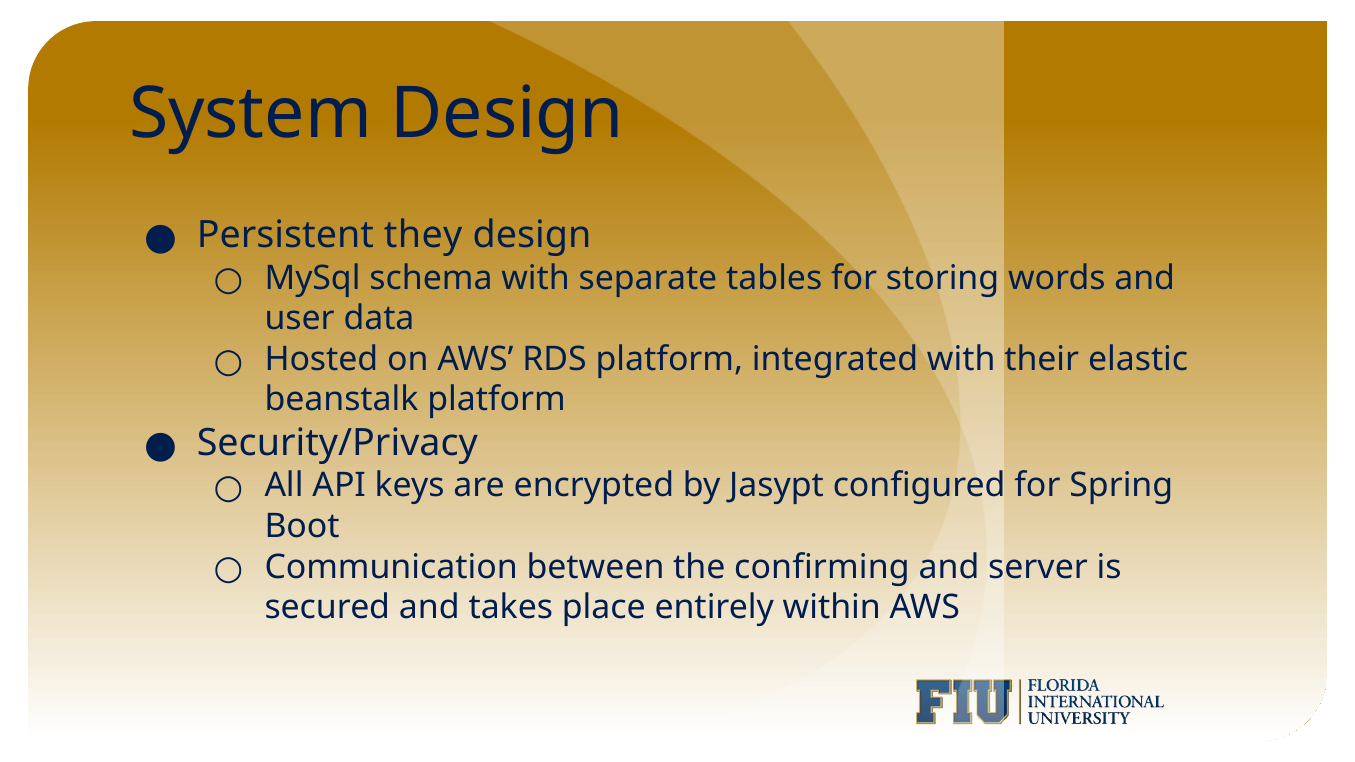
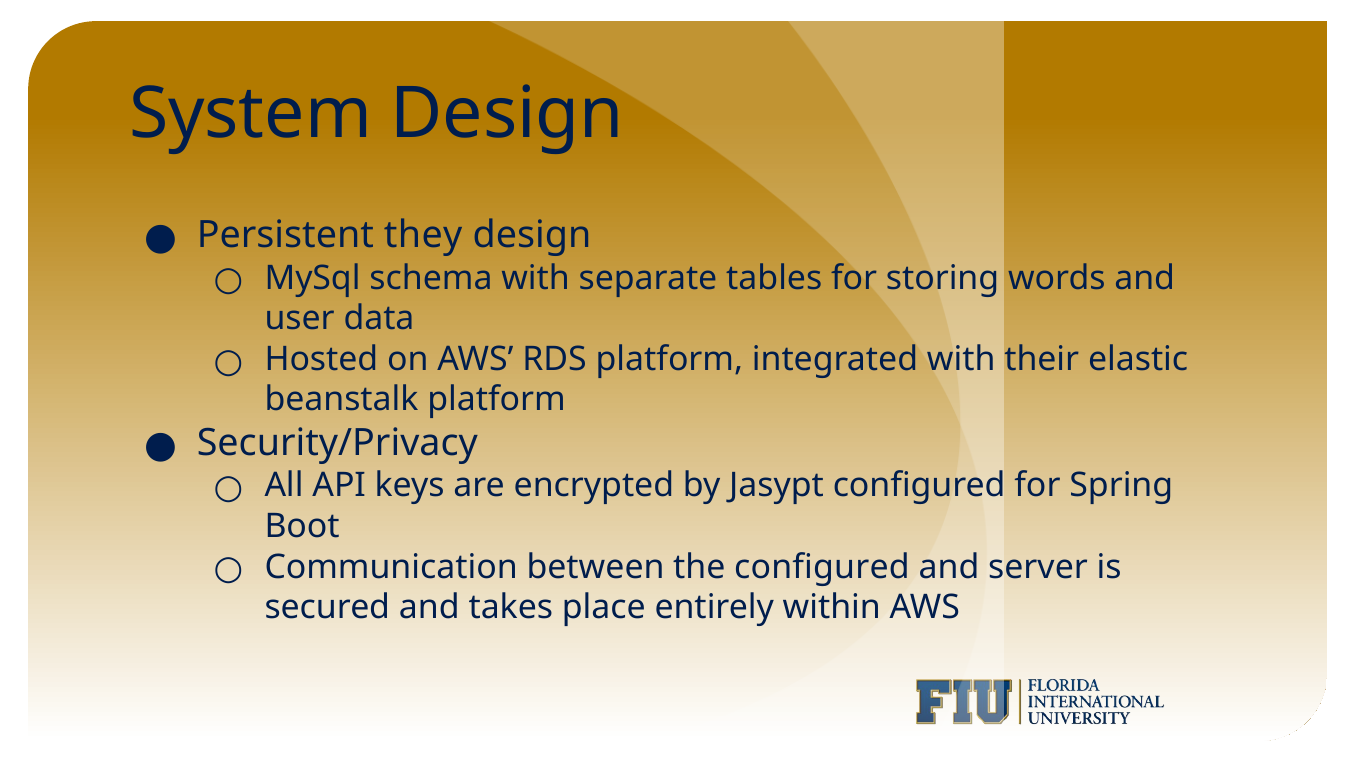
the confirming: confirming -> configured
